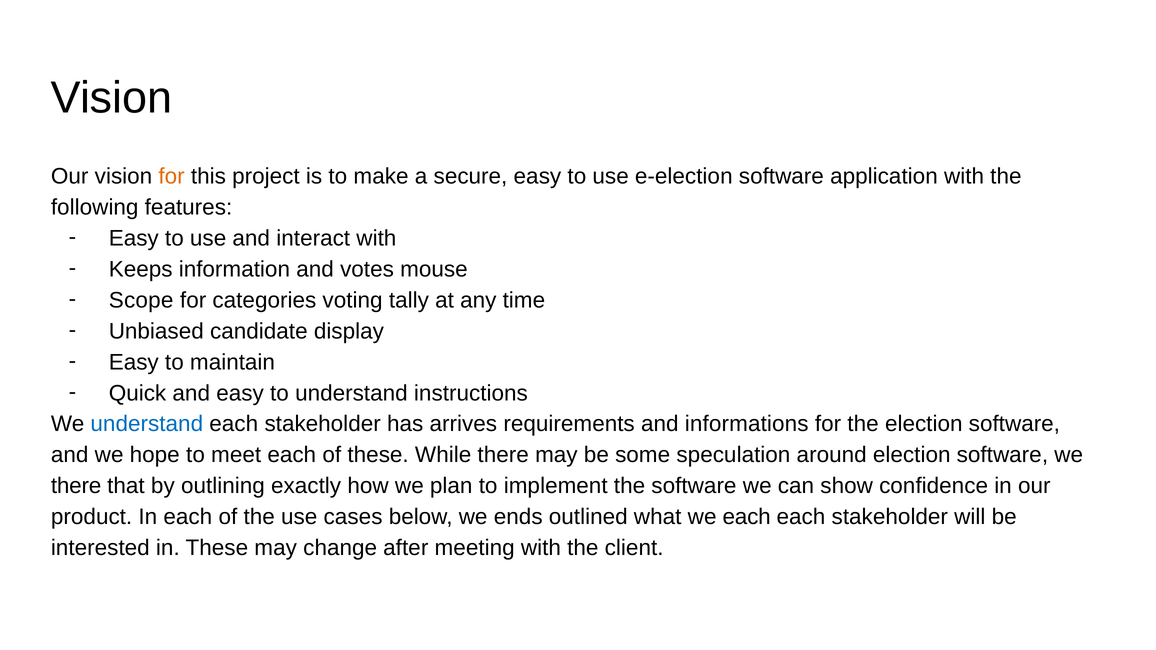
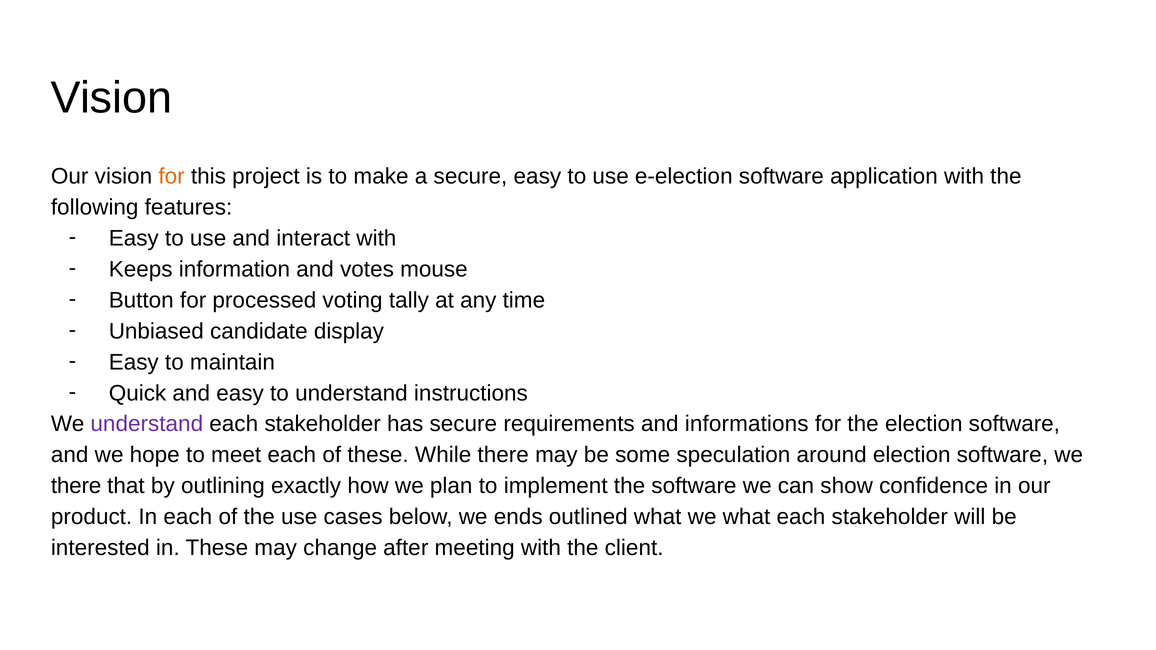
Scope: Scope -> Button
categories: categories -> processed
understand at (147, 424) colour: blue -> purple
has arrives: arrives -> secure
we each: each -> what
